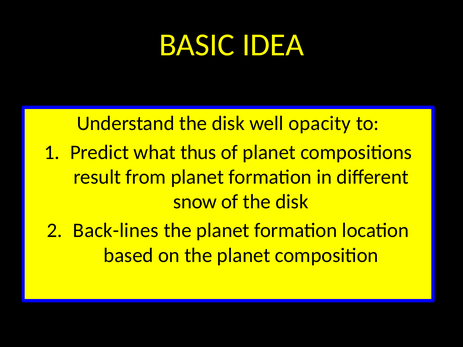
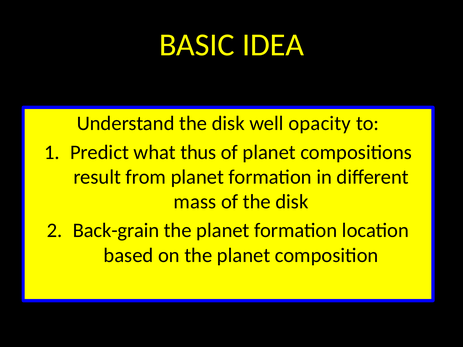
snow: snow -> mass
Back-lines: Back-lines -> Back-grain
